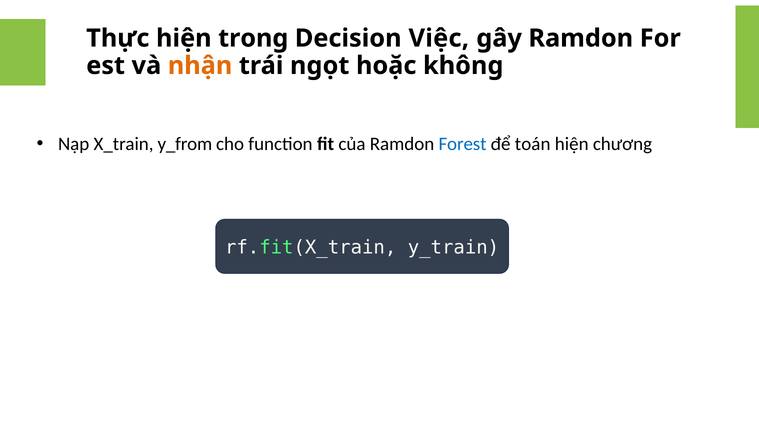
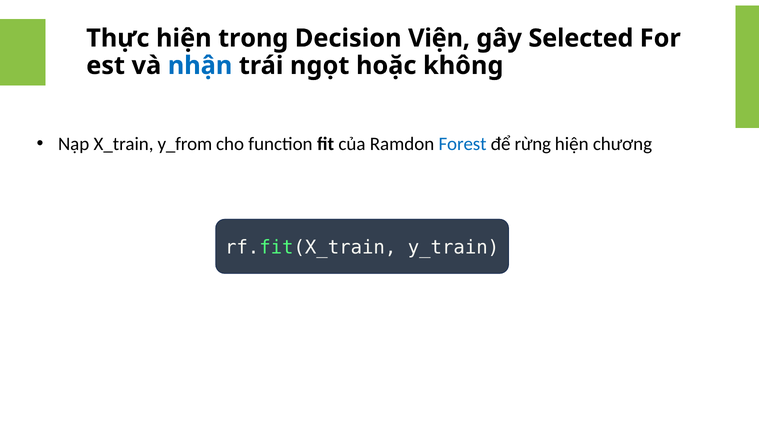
Việc: Việc -> Viện
gây Ramdon: Ramdon -> Selected
nhận colour: orange -> blue
toán: toán -> rừng
